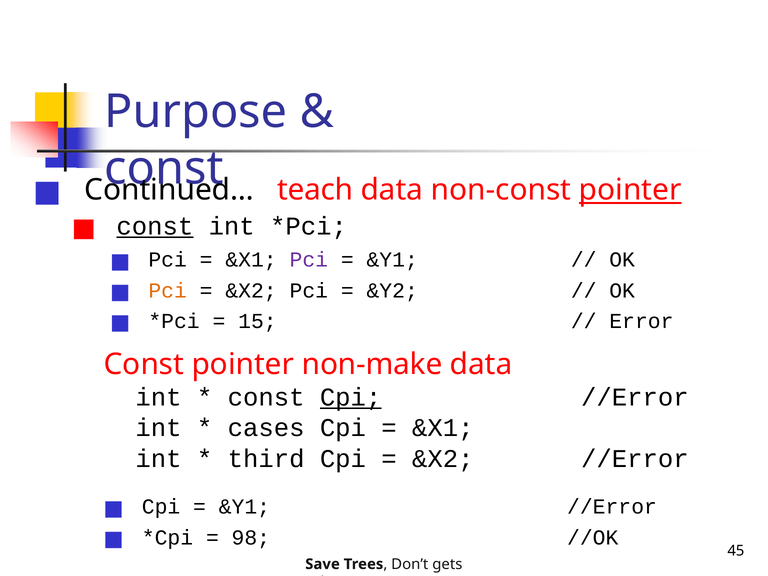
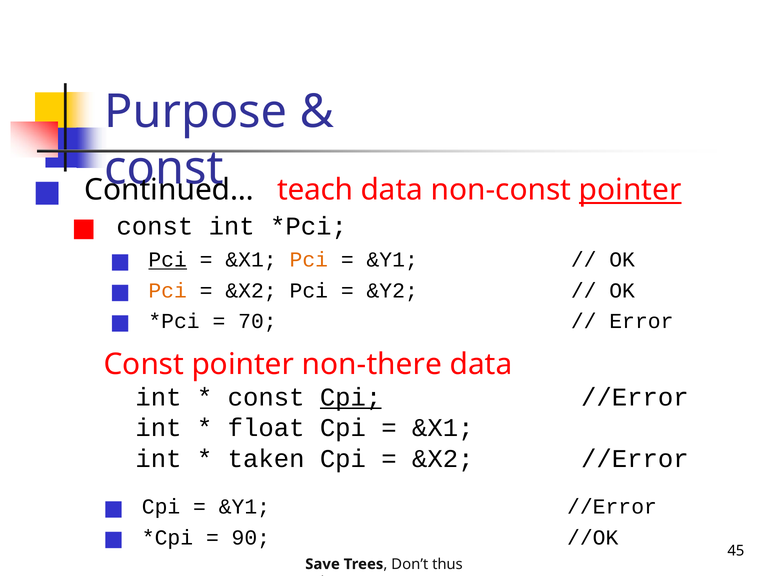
const at (155, 226) underline: present -> none
Pci at (168, 260) underline: none -> present
Pci at (309, 260) colour: purple -> orange
15: 15 -> 70
non-make: non-make -> non-there
cases: cases -> float
third: third -> taken
98: 98 -> 90
gets: gets -> thus
